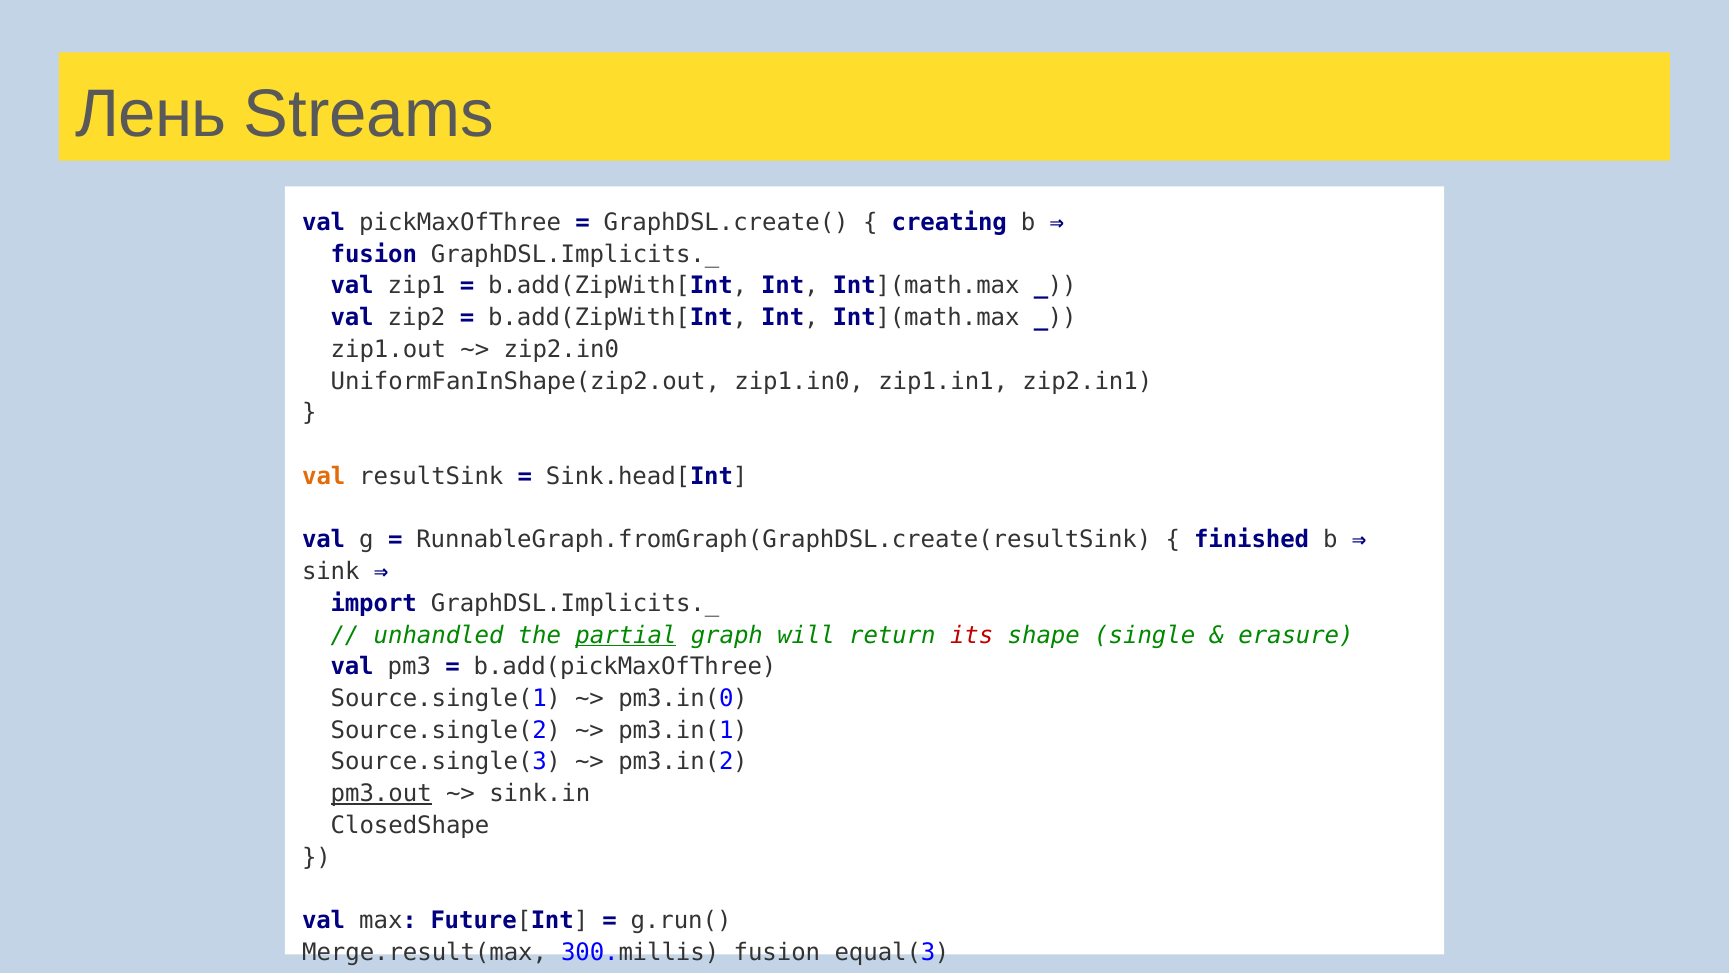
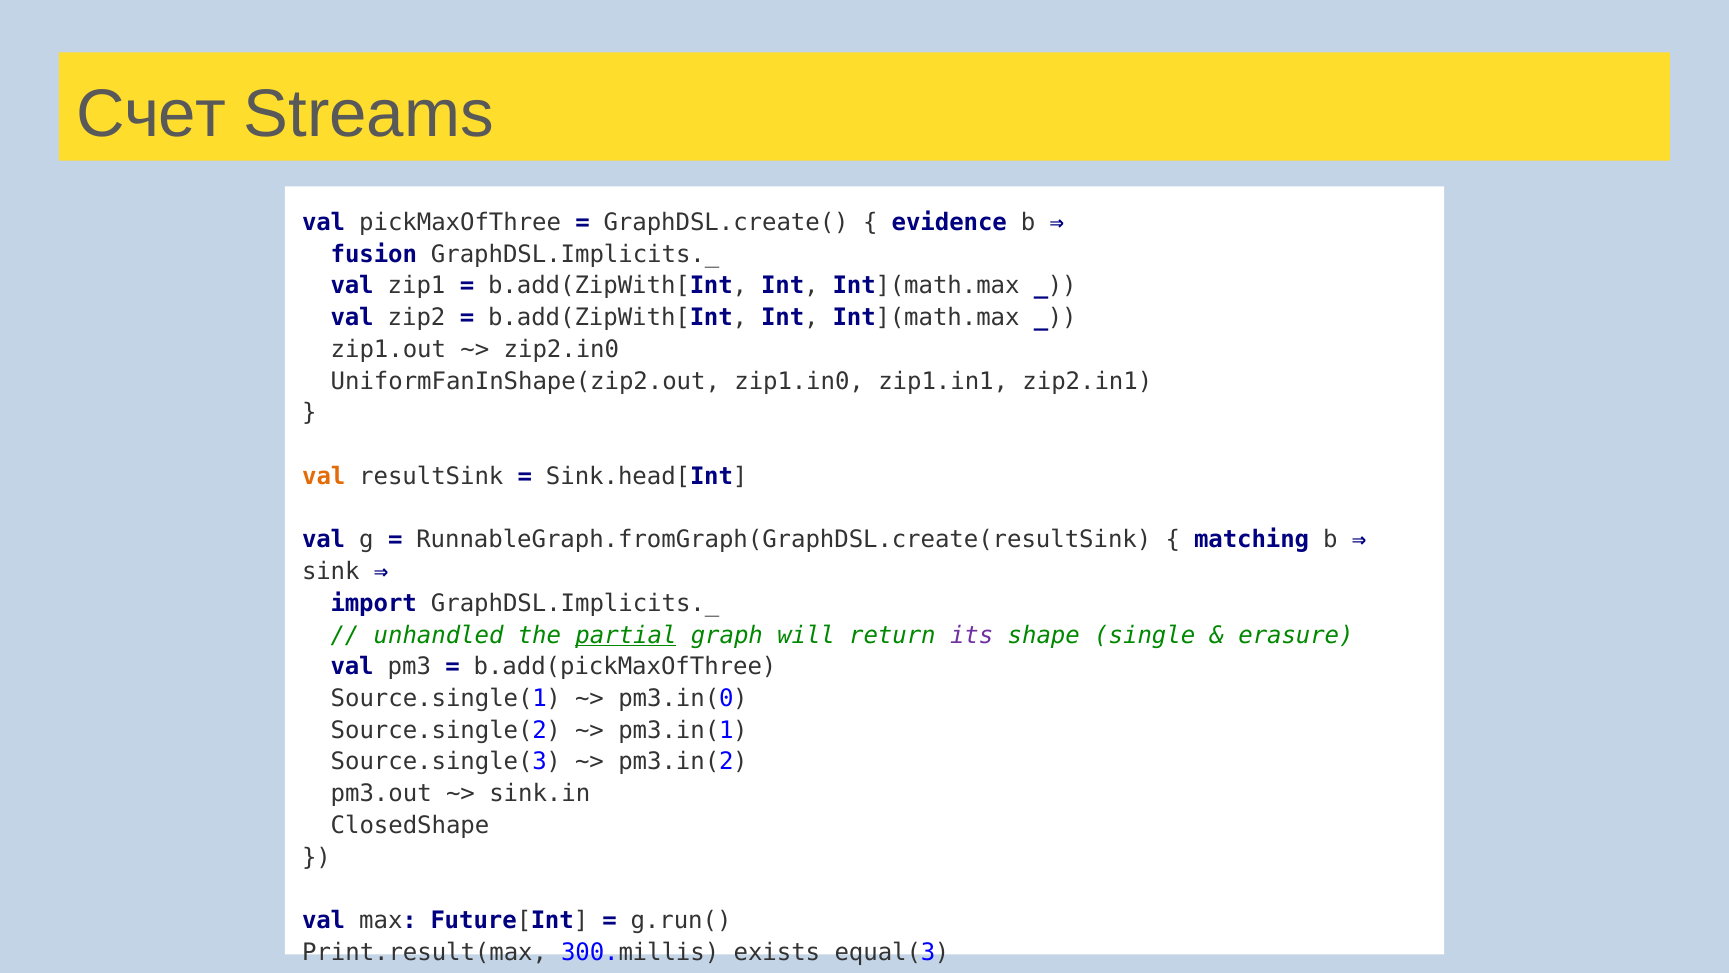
Лень: Лень -> Счет
creating: creating -> evidence
finished: finished -> matching
its colour: red -> purple
pm3.out underline: present -> none
Merge.result(max: Merge.result(max -> Print.result(max
300.millis fusion: fusion -> exists
